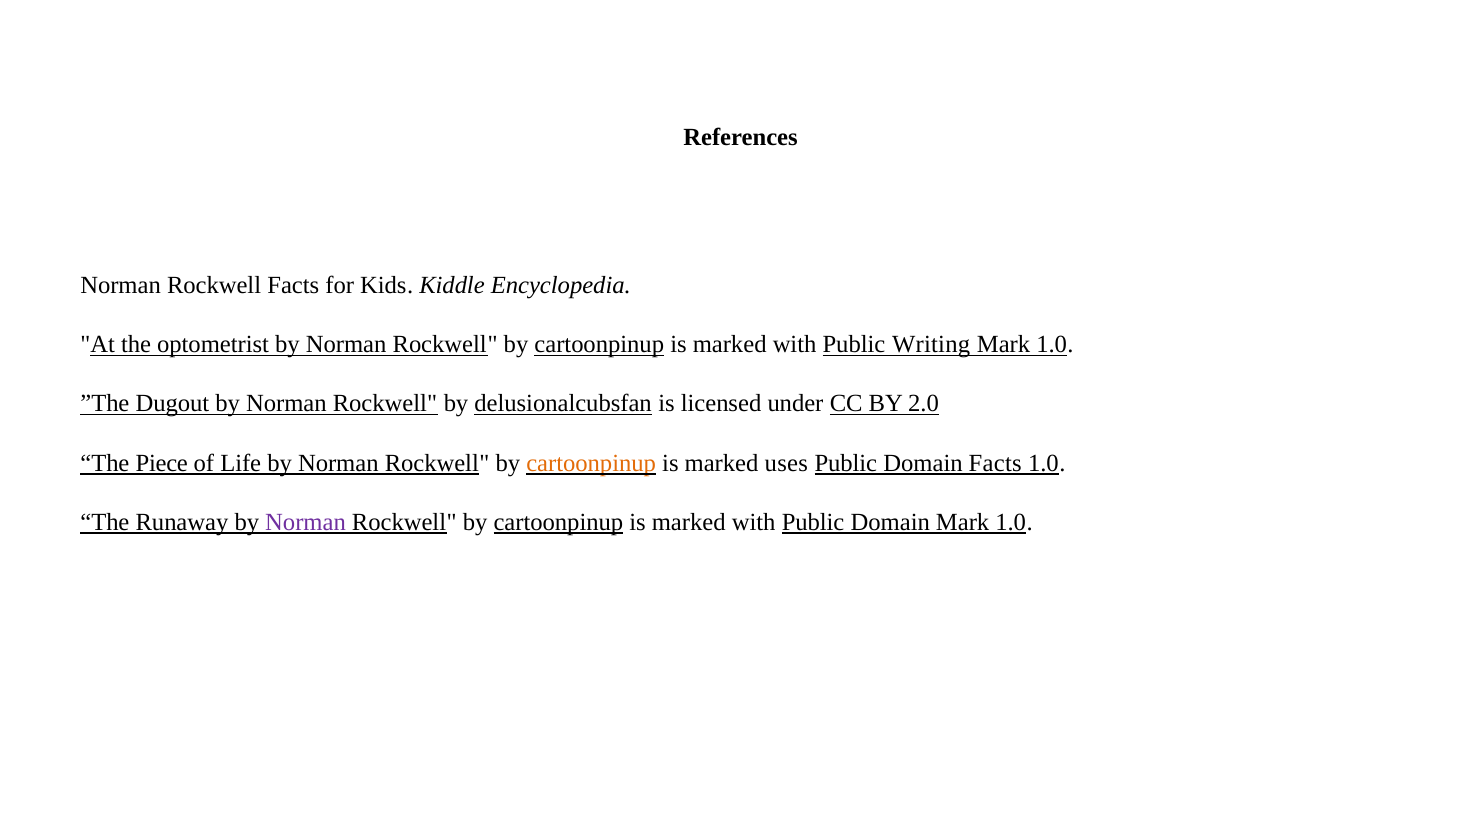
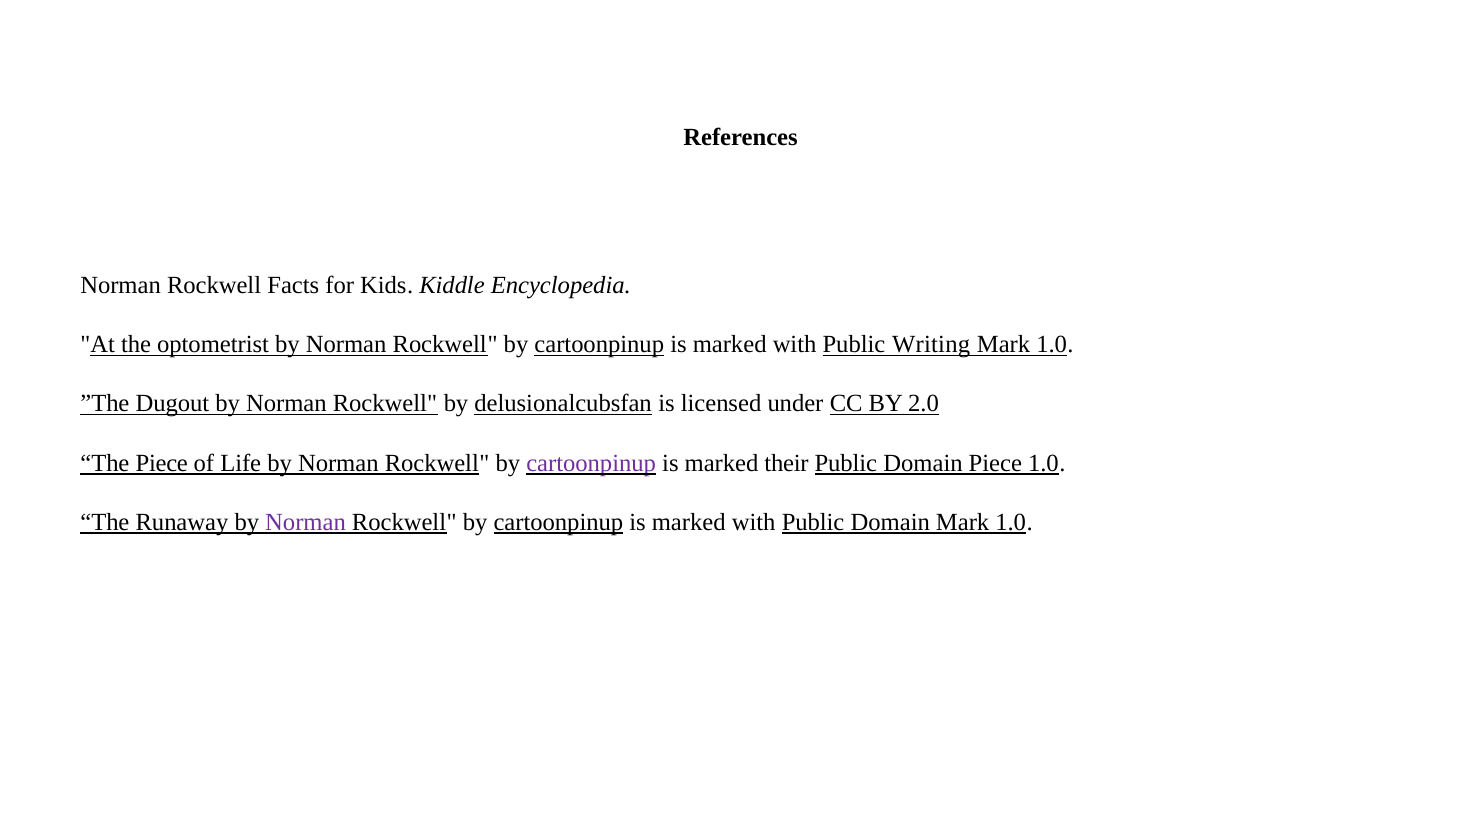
cartoonpinup at (591, 463) colour: orange -> purple
uses: uses -> their
Domain Facts: Facts -> Piece
